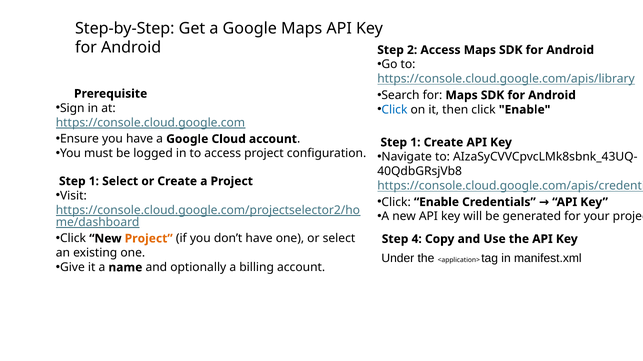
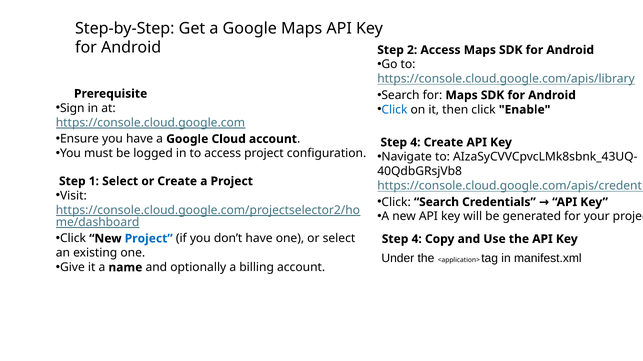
1 at (415, 143): 1 -> 4
Enable at (436, 202): Enable -> Search
Project at (149, 239) colour: orange -> blue
